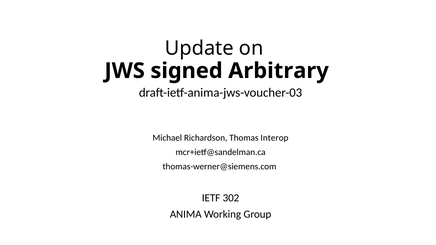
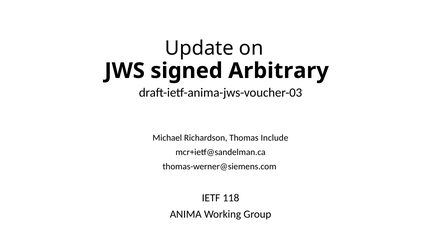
Interop: Interop -> Include
302: 302 -> 118
